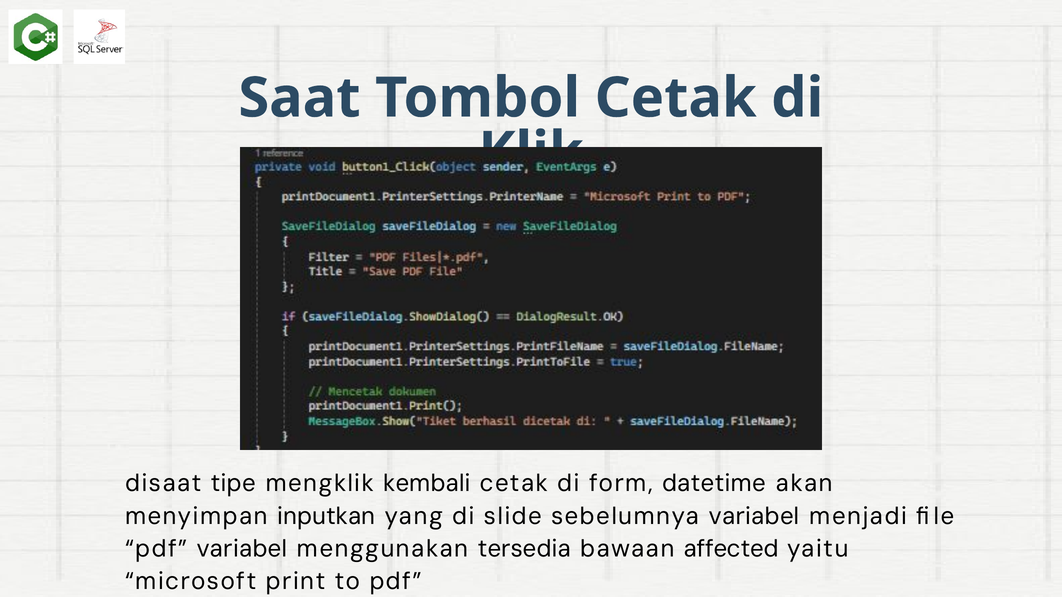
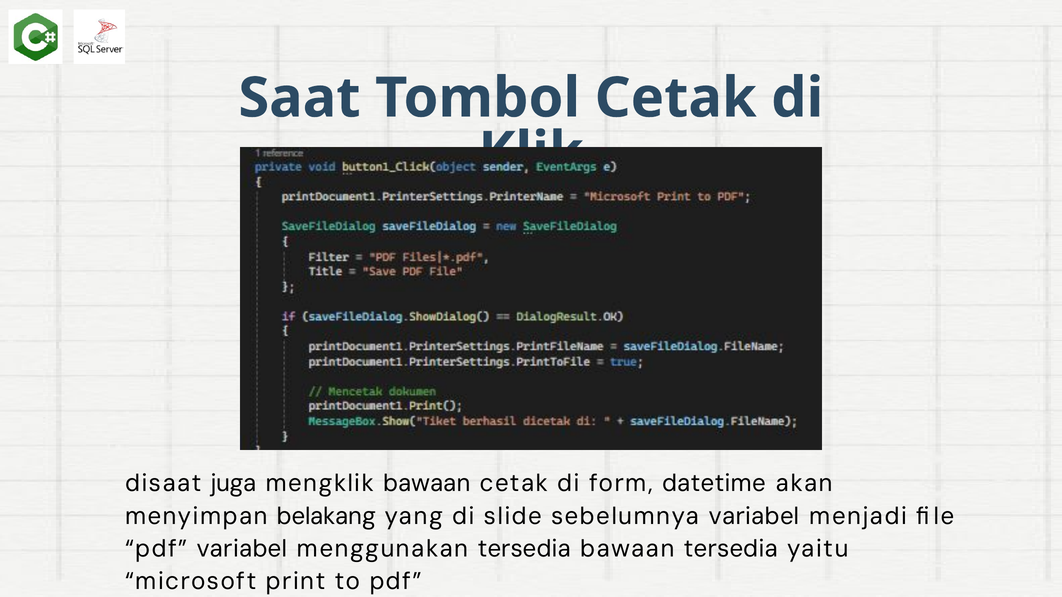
tipe: tipe -> juga
mengklik kembali: kembali -> bawaan
inputkan: inputkan -> belakang
bawaan affected: affected -> tersedia
